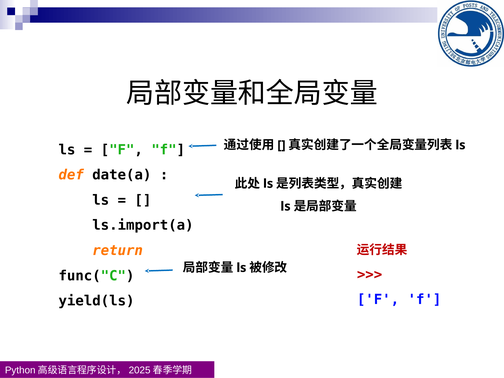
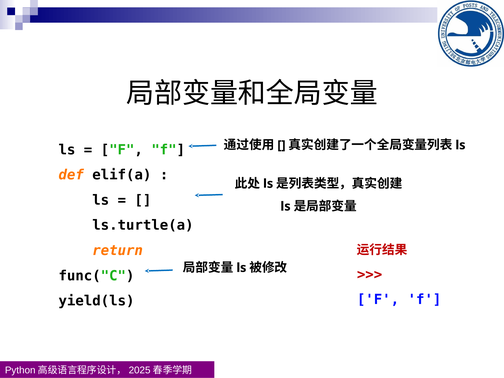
date(a: date(a -> elif(a
ls.import(a: ls.import(a -> ls.turtle(a
